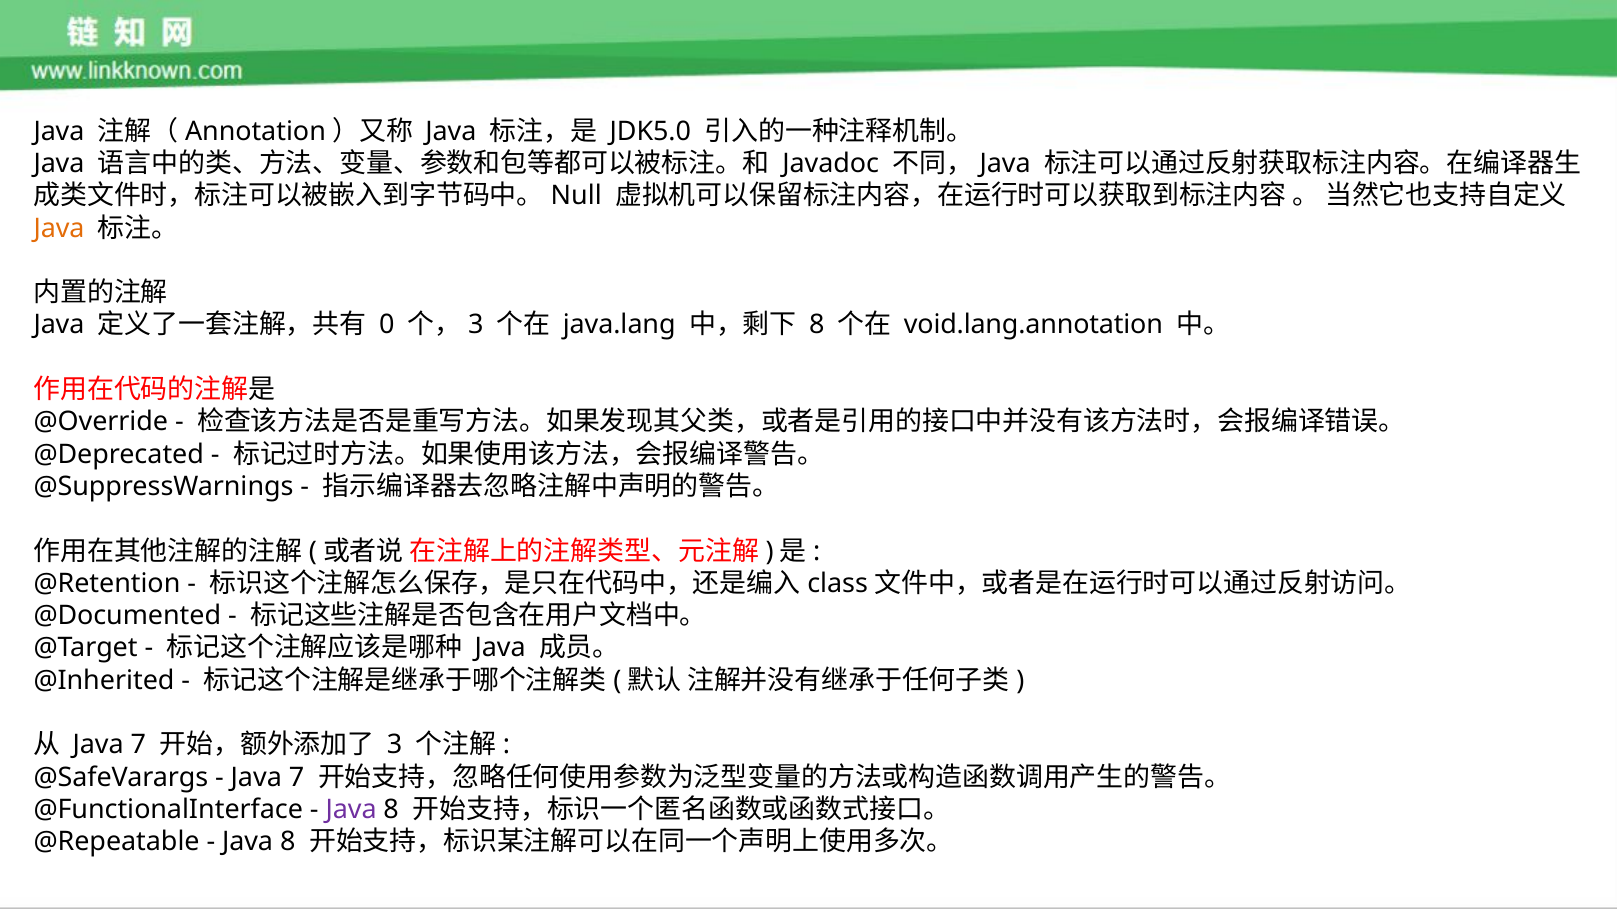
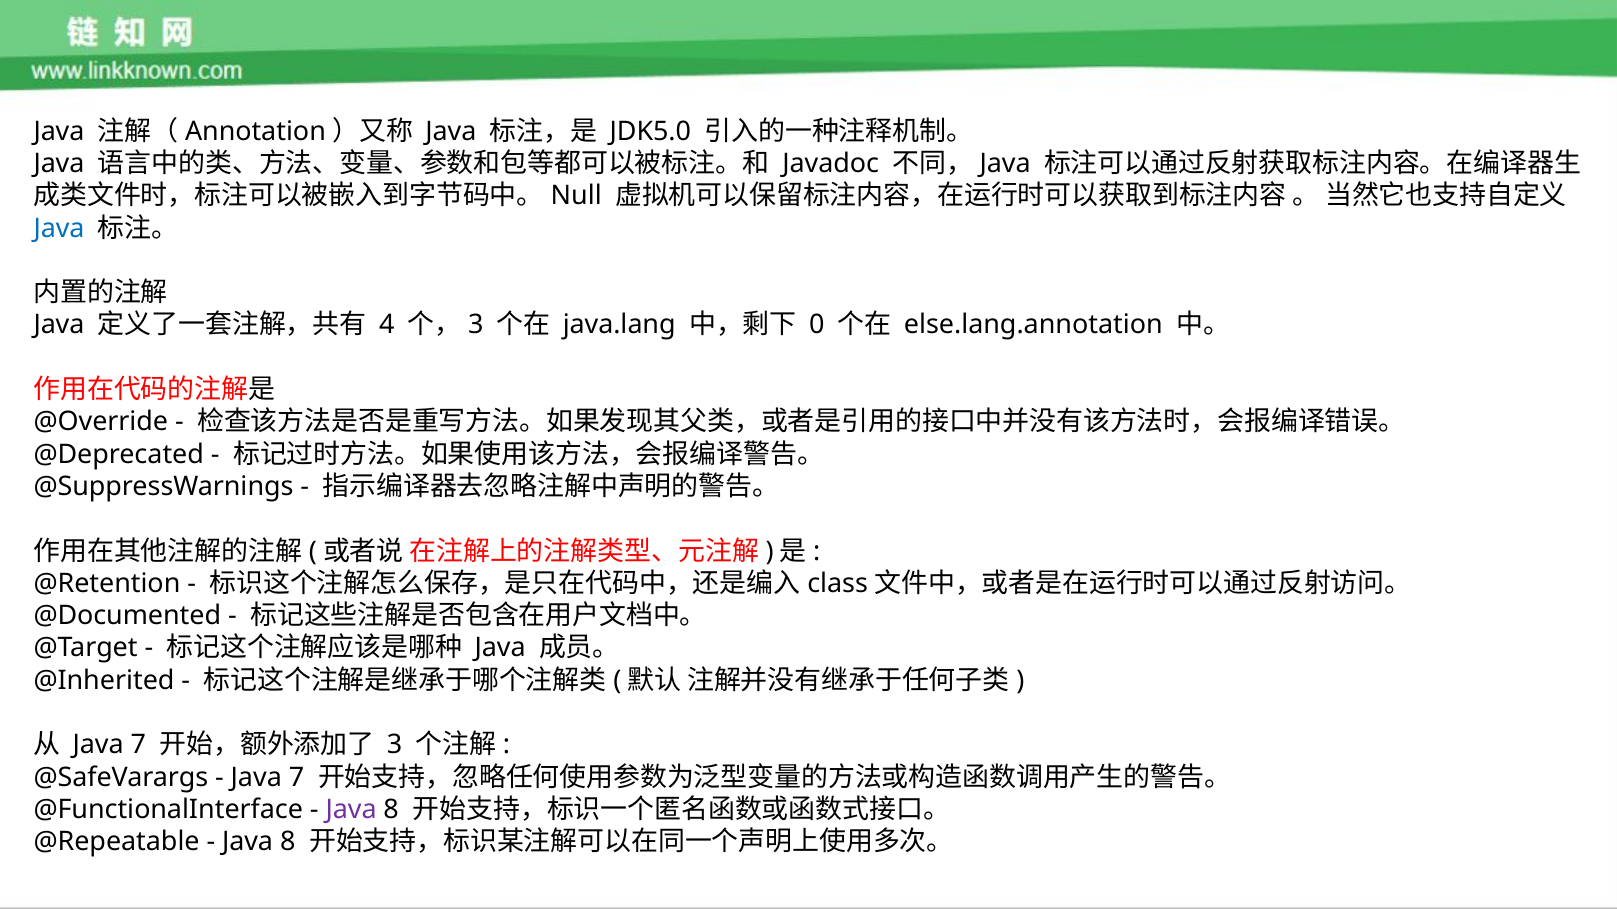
Java at (59, 228) colour: orange -> blue
0: 0 -> 4
8 at (817, 325): 8 -> 0
void.lang.annotation: void.lang.annotation -> else.lang.annotation
